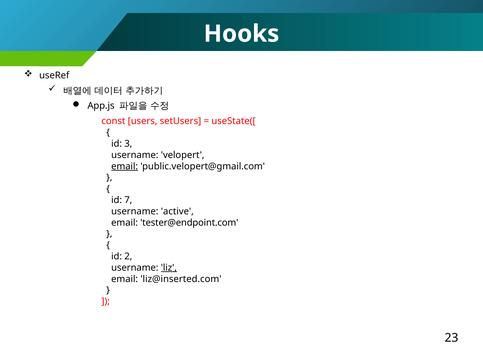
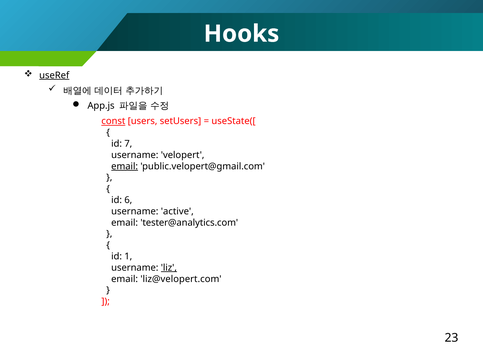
useRef underline: none -> present
const underline: none -> present
3: 3 -> 7
7: 7 -> 6
tester@endpoint.com: tester@endpoint.com -> tester@analytics.com
2: 2 -> 1
liz@inserted.com: liz@inserted.com -> liz@velopert.com
